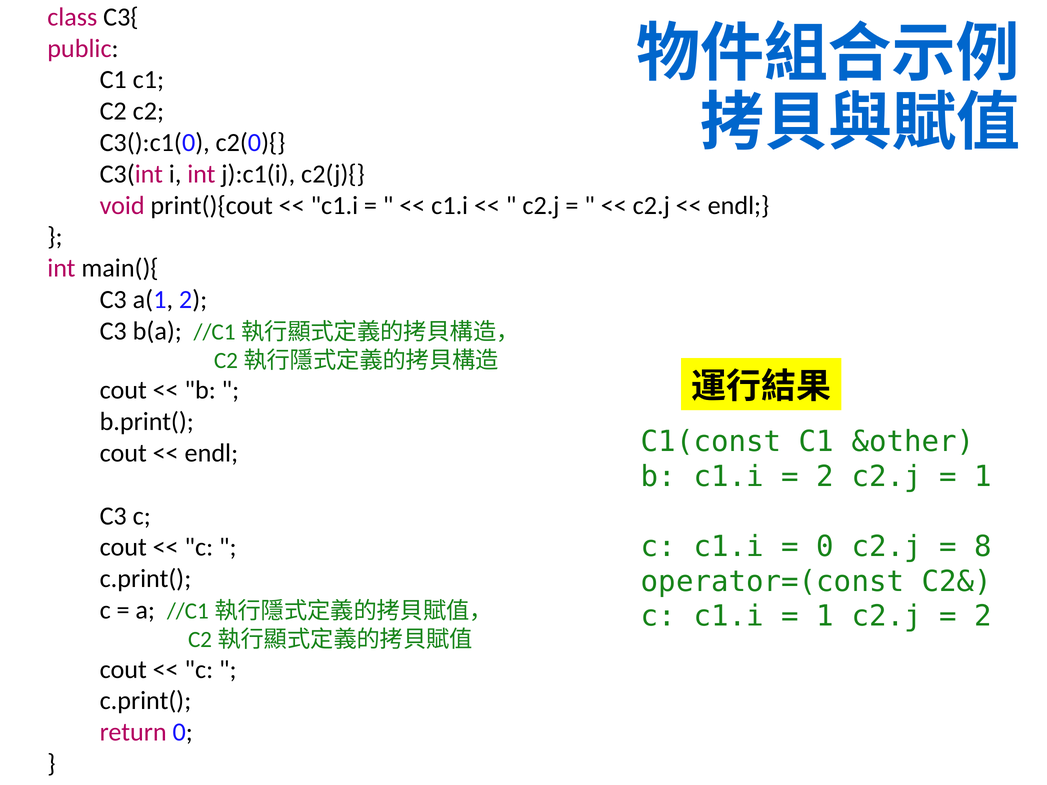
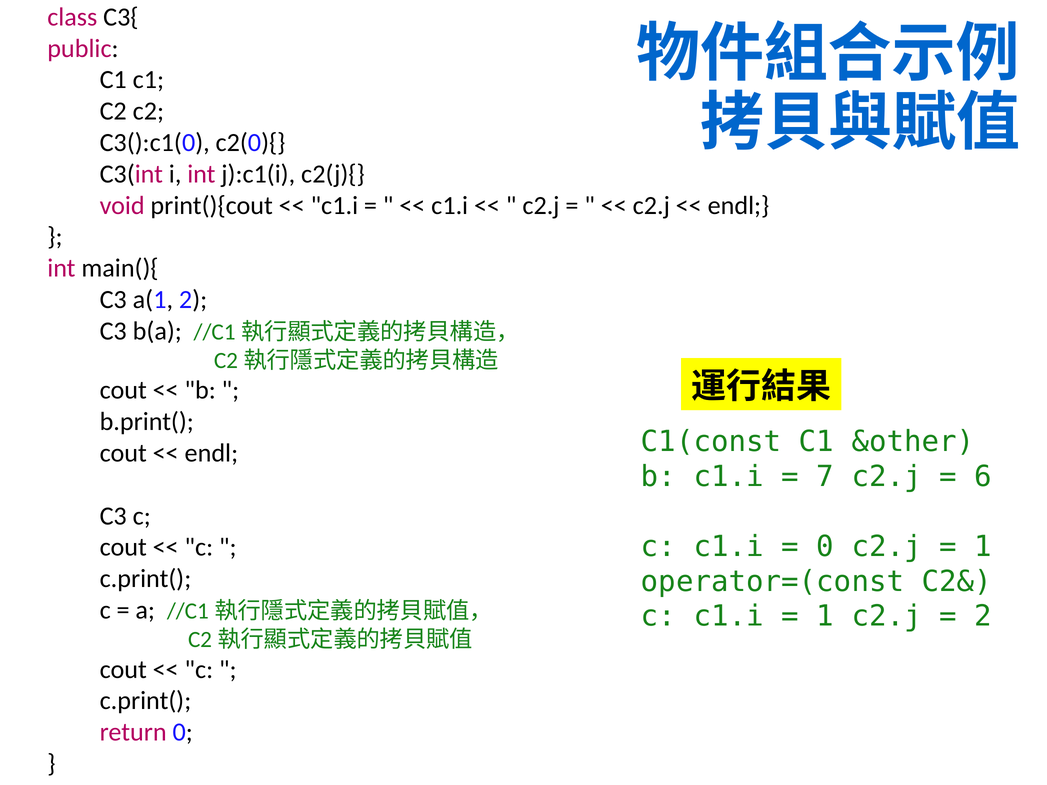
2 at (825, 477): 2 -> 7
1 at (983, 477): 1 -> 6
8 at (983, 547): 8 -> 1
